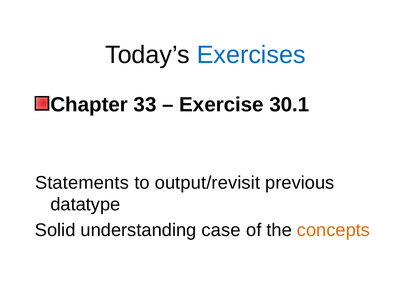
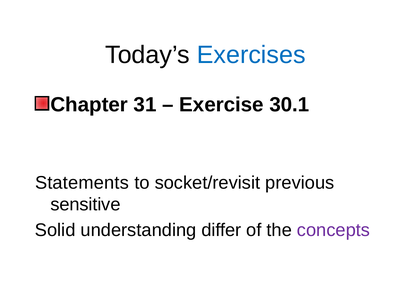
33: 33 -> 31
output/revisit: output/revisit -> socket/revisit
datatype: datatype -> sensitive
case: case -> differ
concepts colour: orange -> purple
